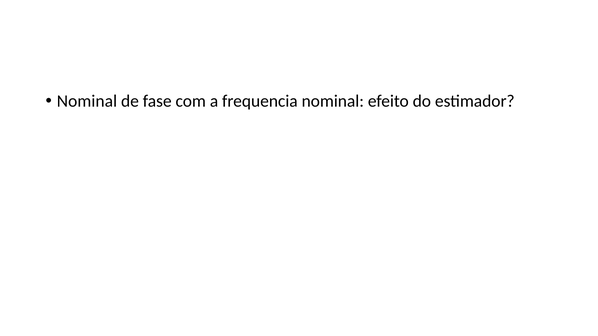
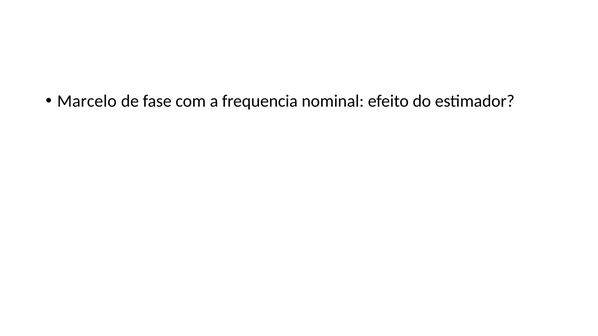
Nominal at (87, 101): Nominal -> Marcelo
